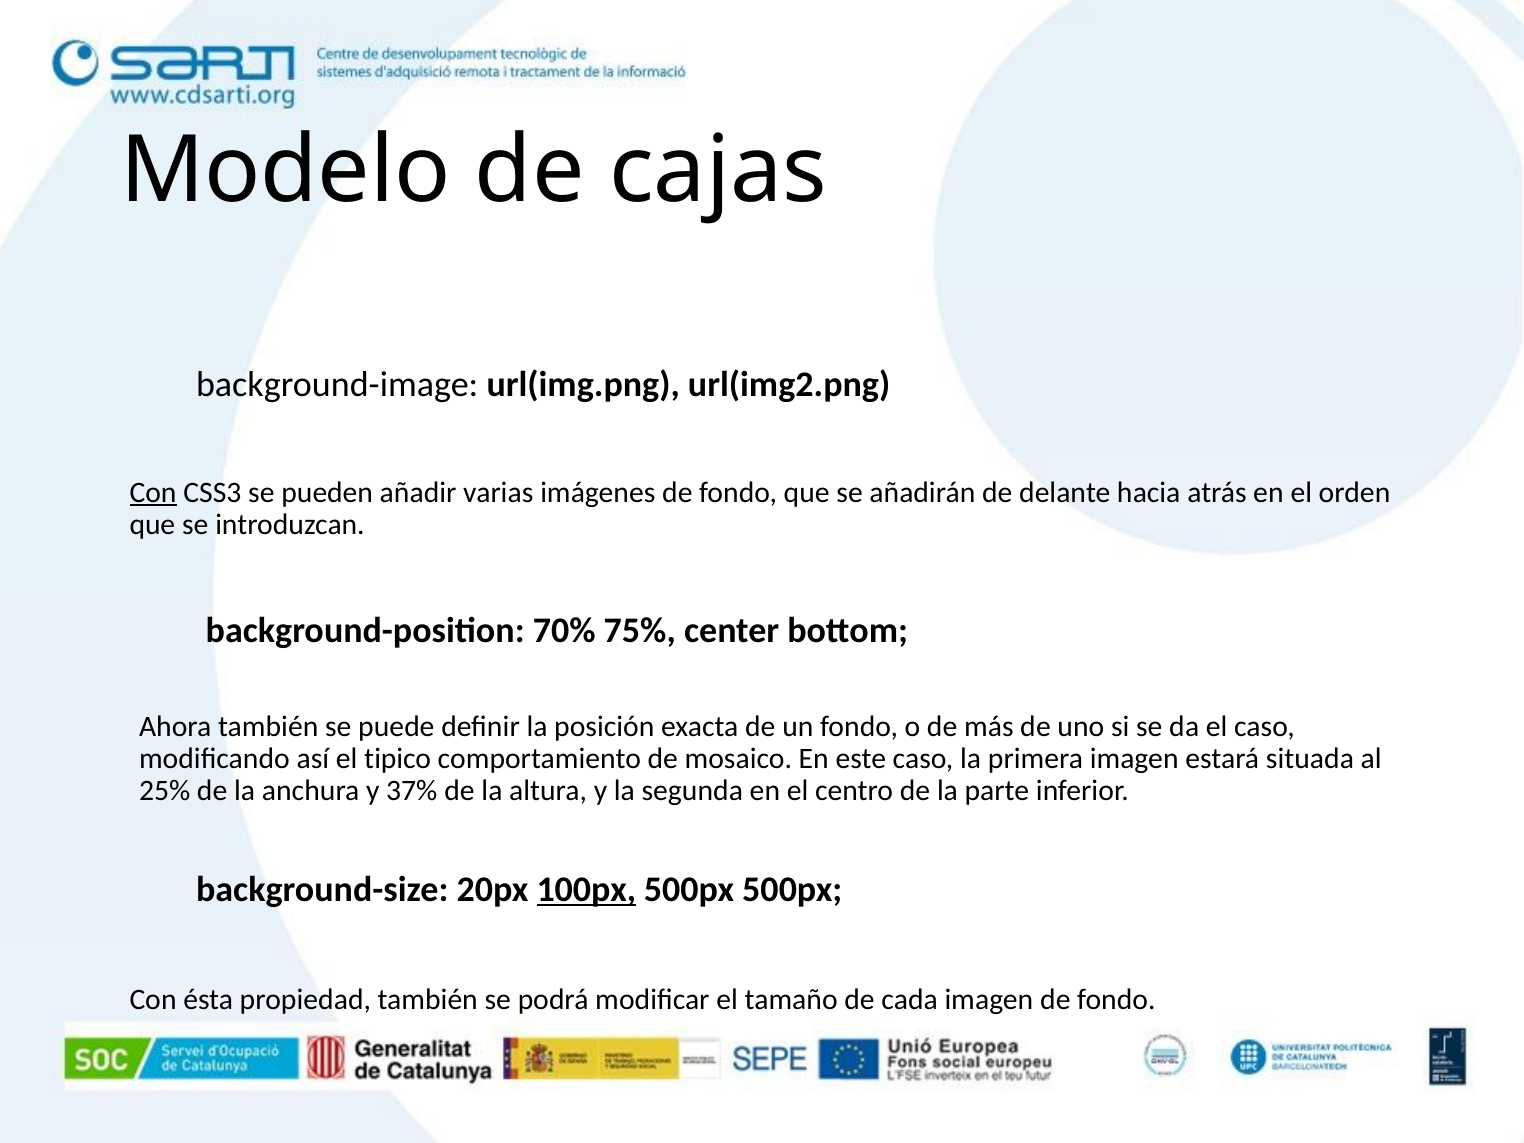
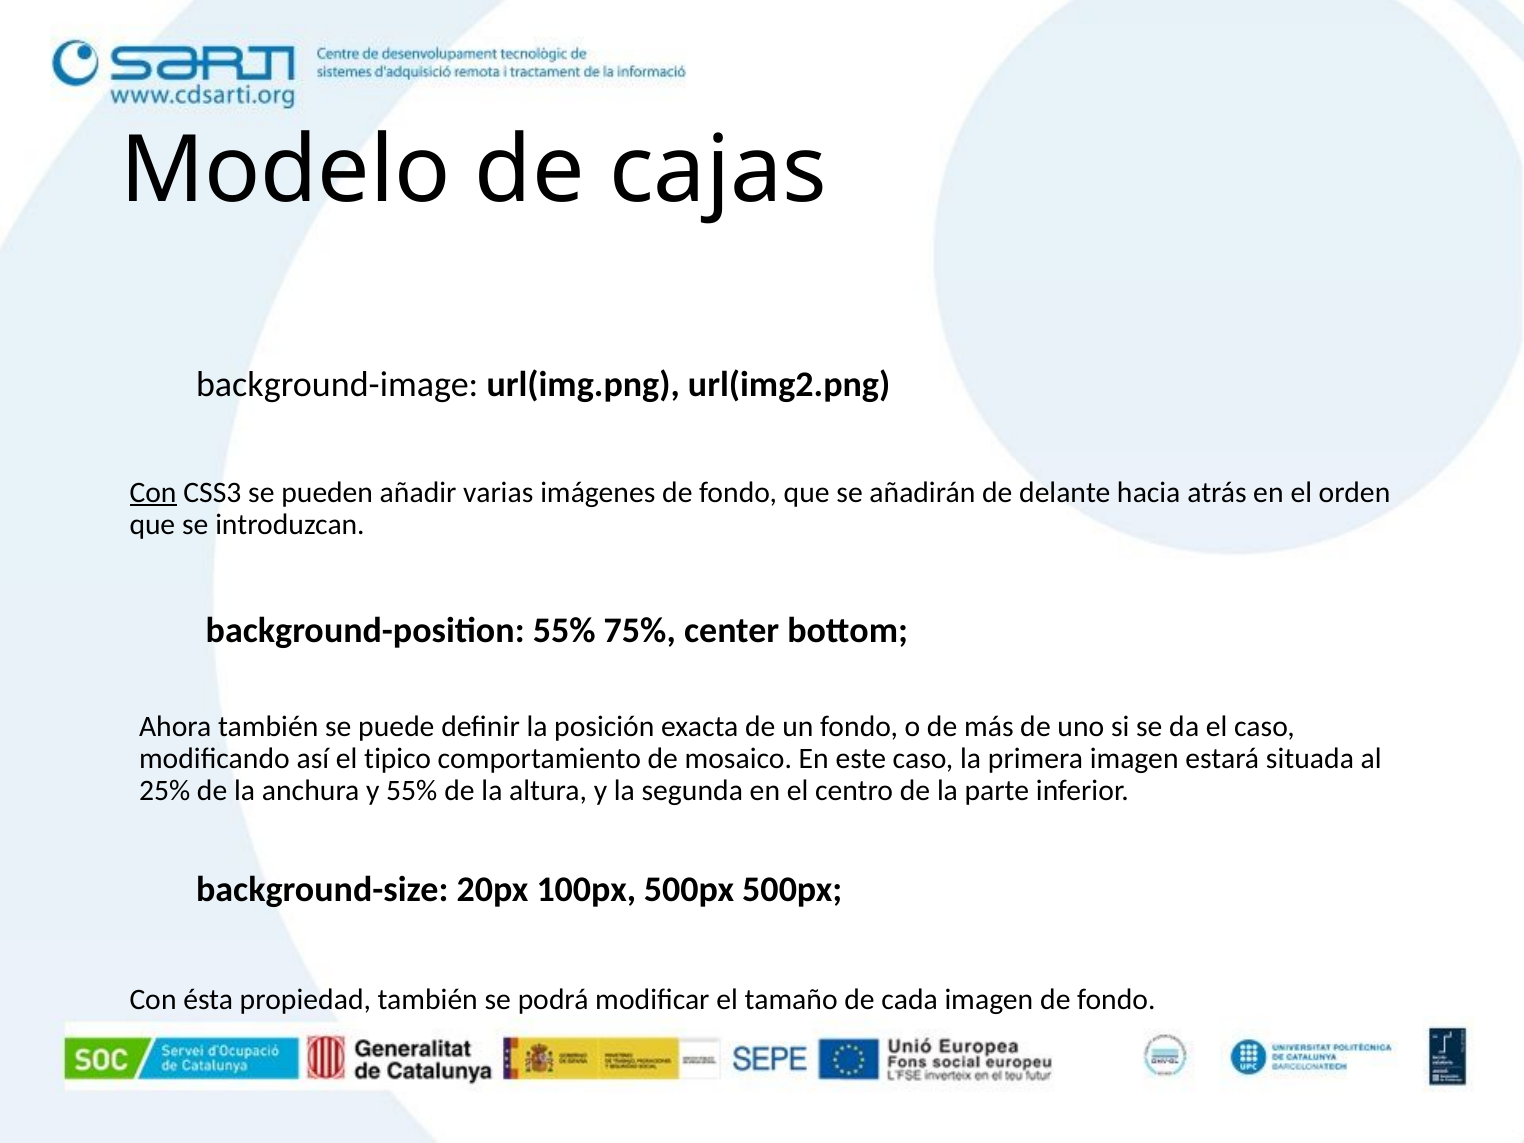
background-position 70%: 70% -> 55%
y 37%: 37% -> 55%
100px underline: present -> none
